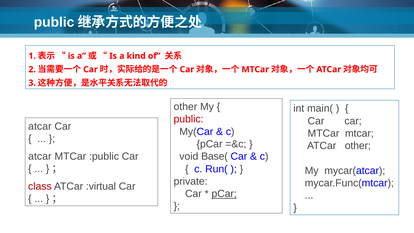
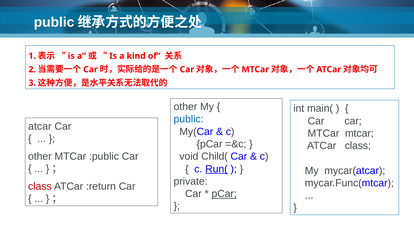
public at (189, 119) colour: red -> blue
ATCar other: other -> class
atcar at (40, 156): atcar -> other
Base(: Base( -> Child(
Run( underline: none -> present
:virtual: :virtual -> :return
